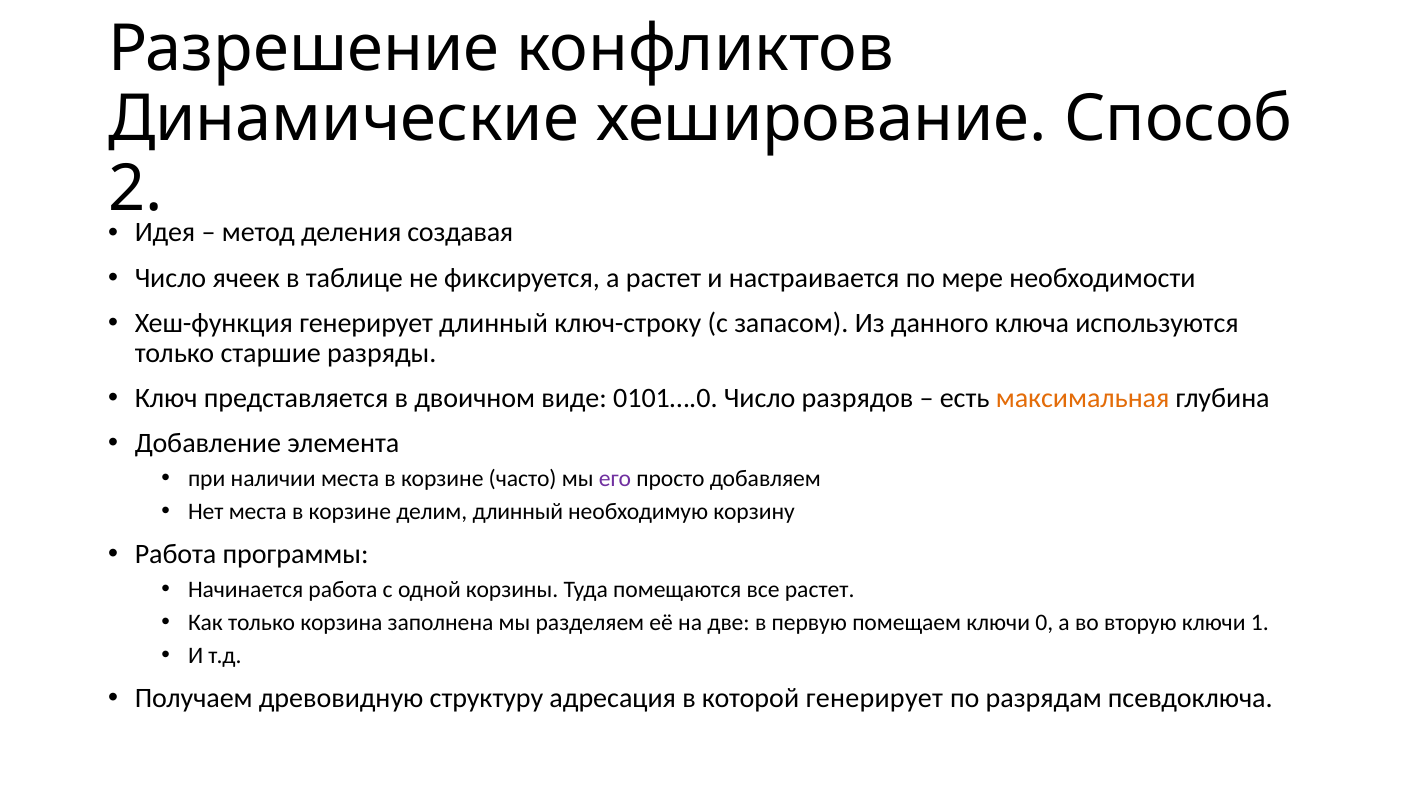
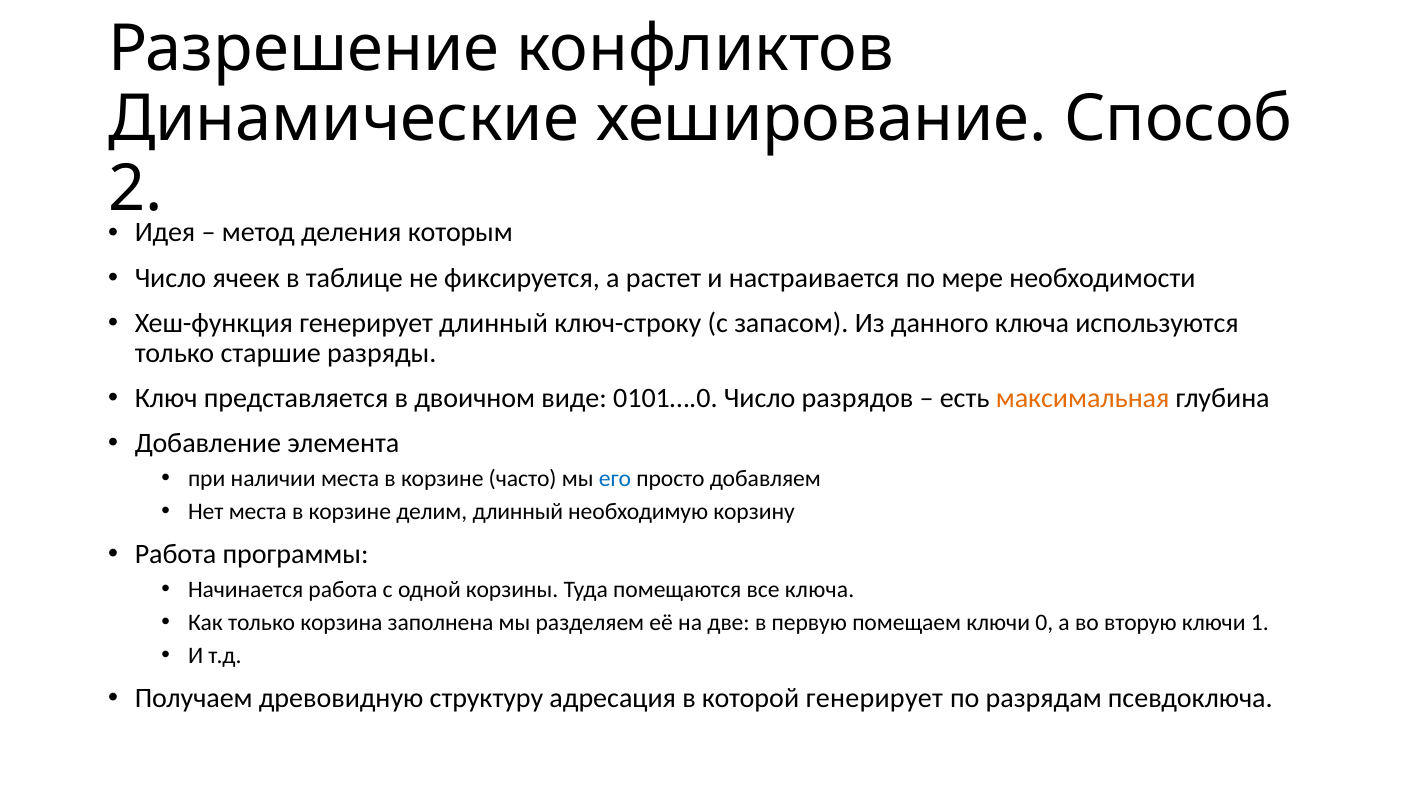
создавая: создавая -> которым
его colour: purple -> blue
все растет: растет -> ключа
